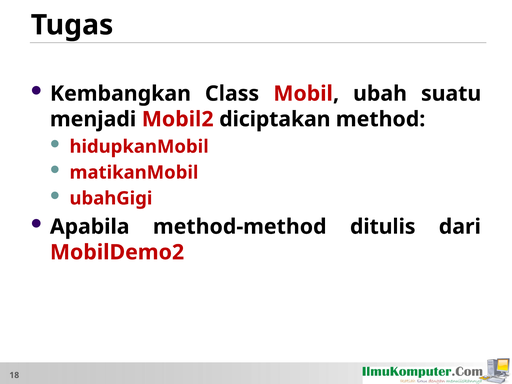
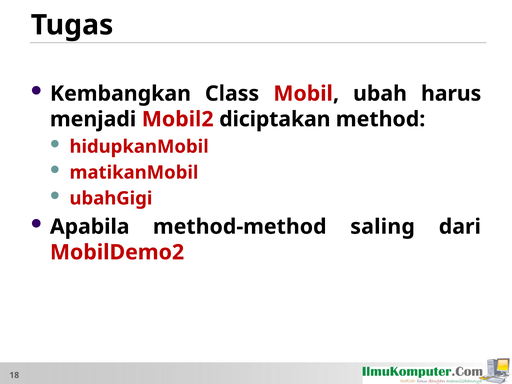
suatu: suatu -> harus
ditulis: ditulis -> saling
